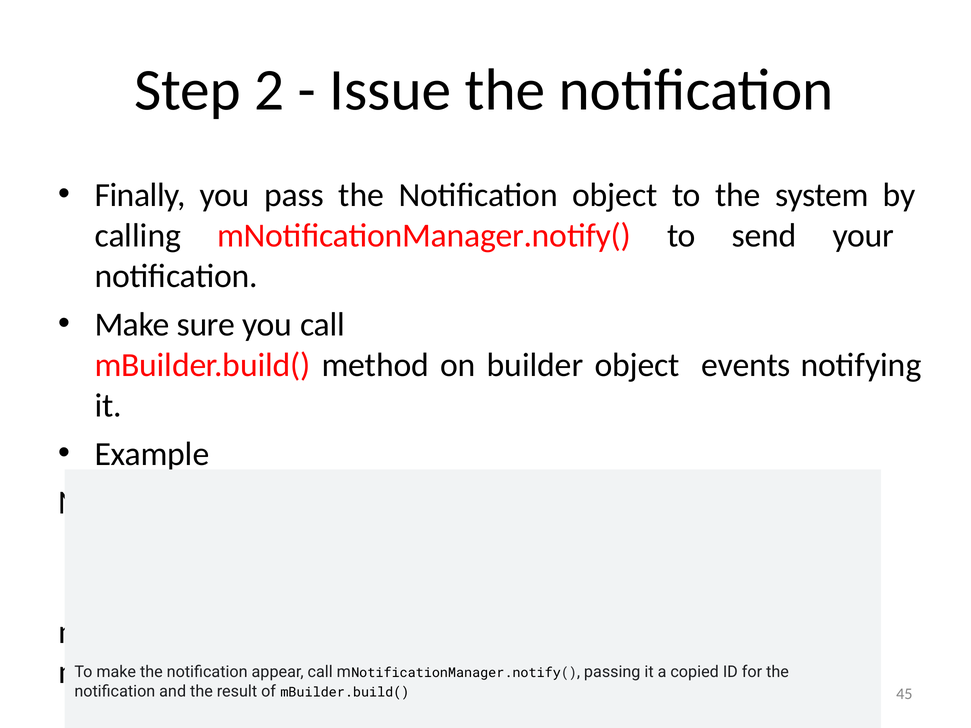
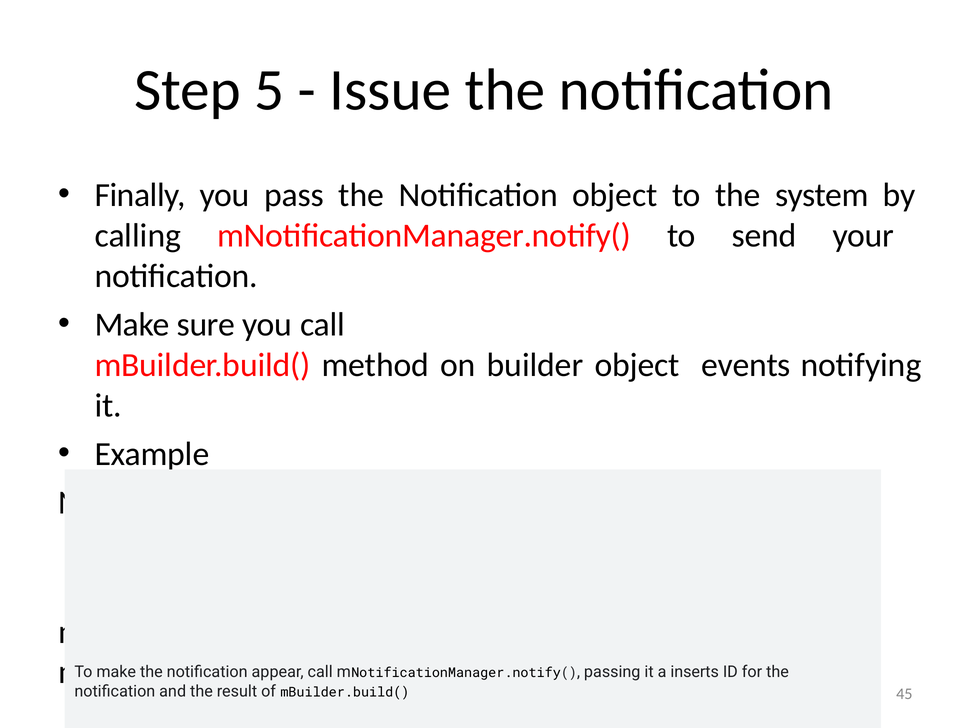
2: 2 -> 5
copied: copied -> inserts
